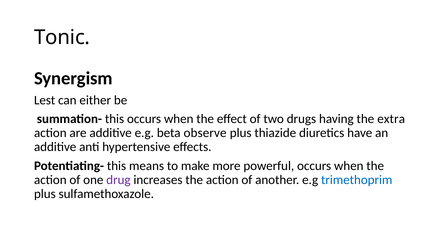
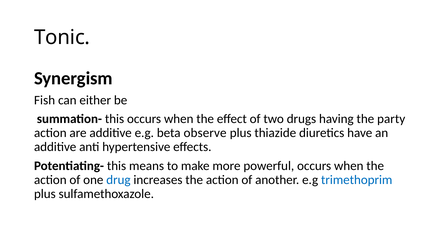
Lest: Lest -> Fish
extra: extra -> party
drug colour: purple -> blue
